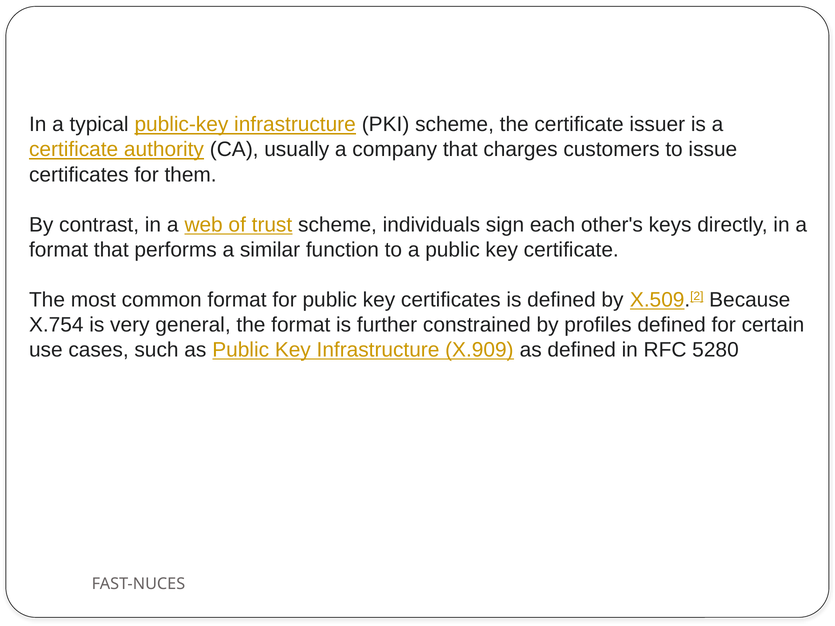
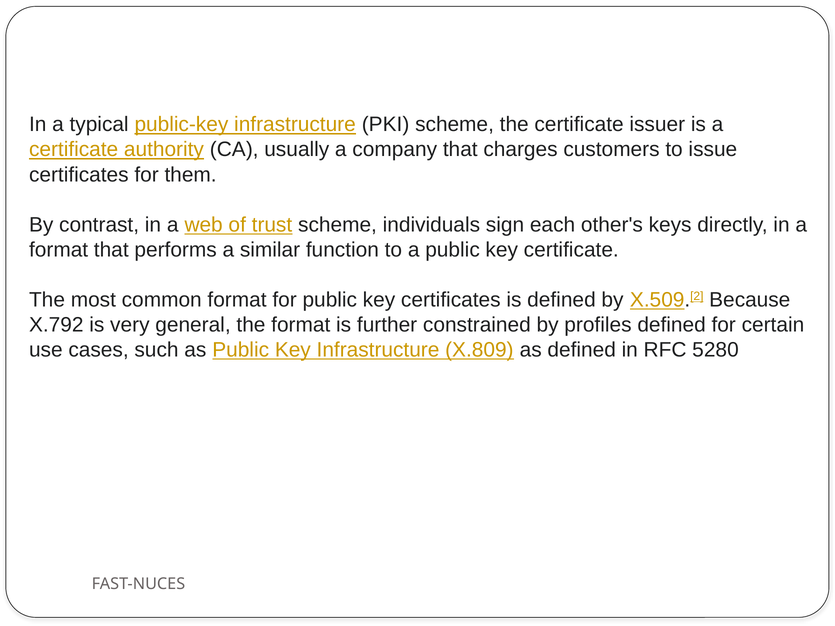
X.754: X.754 -> X.792
X.909: X.909 -> X.809
